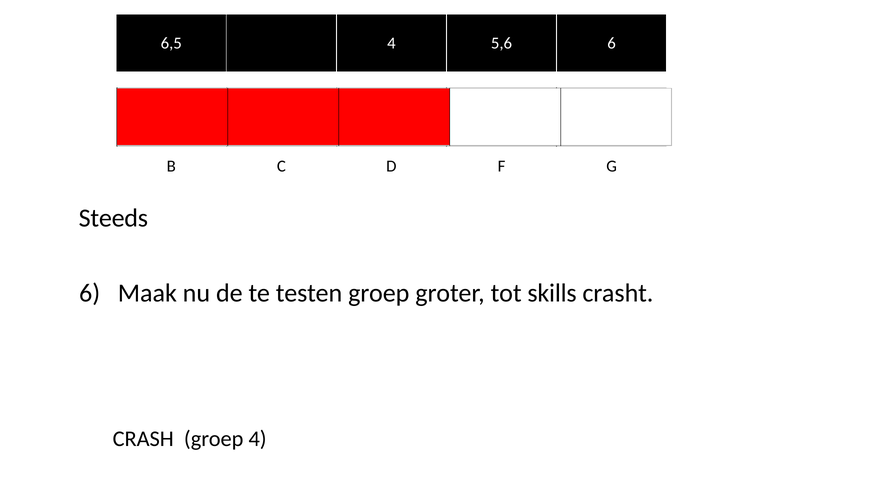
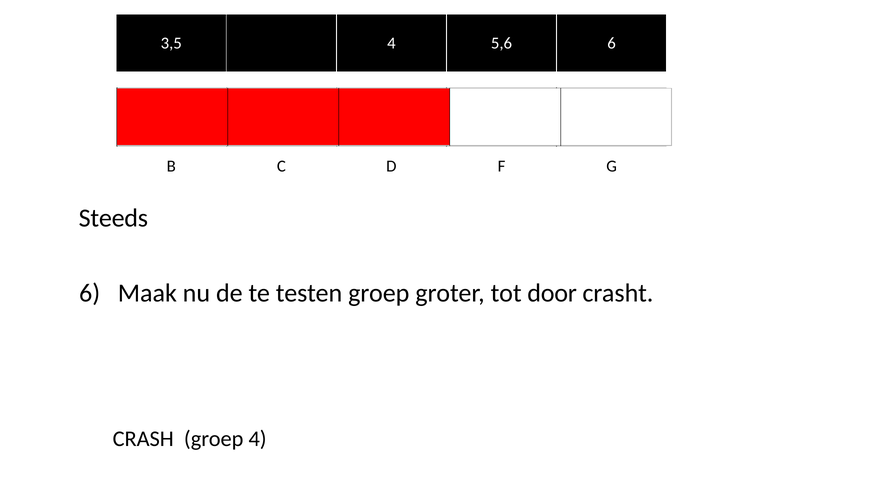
6,5: 6,5 -> 3,5
skills: skills -> door
